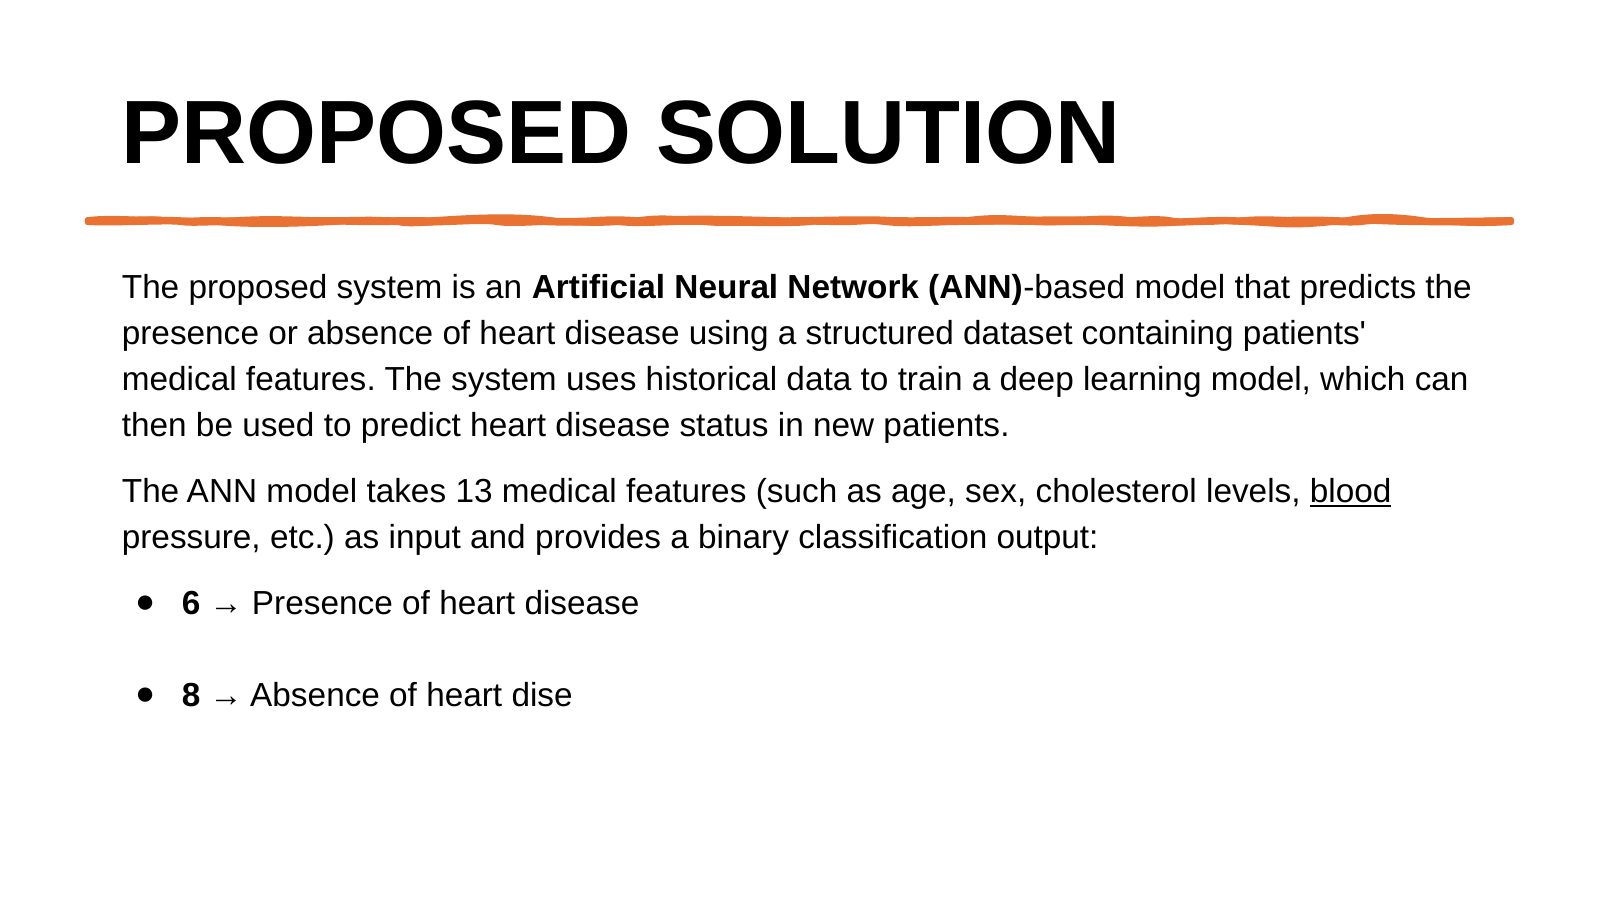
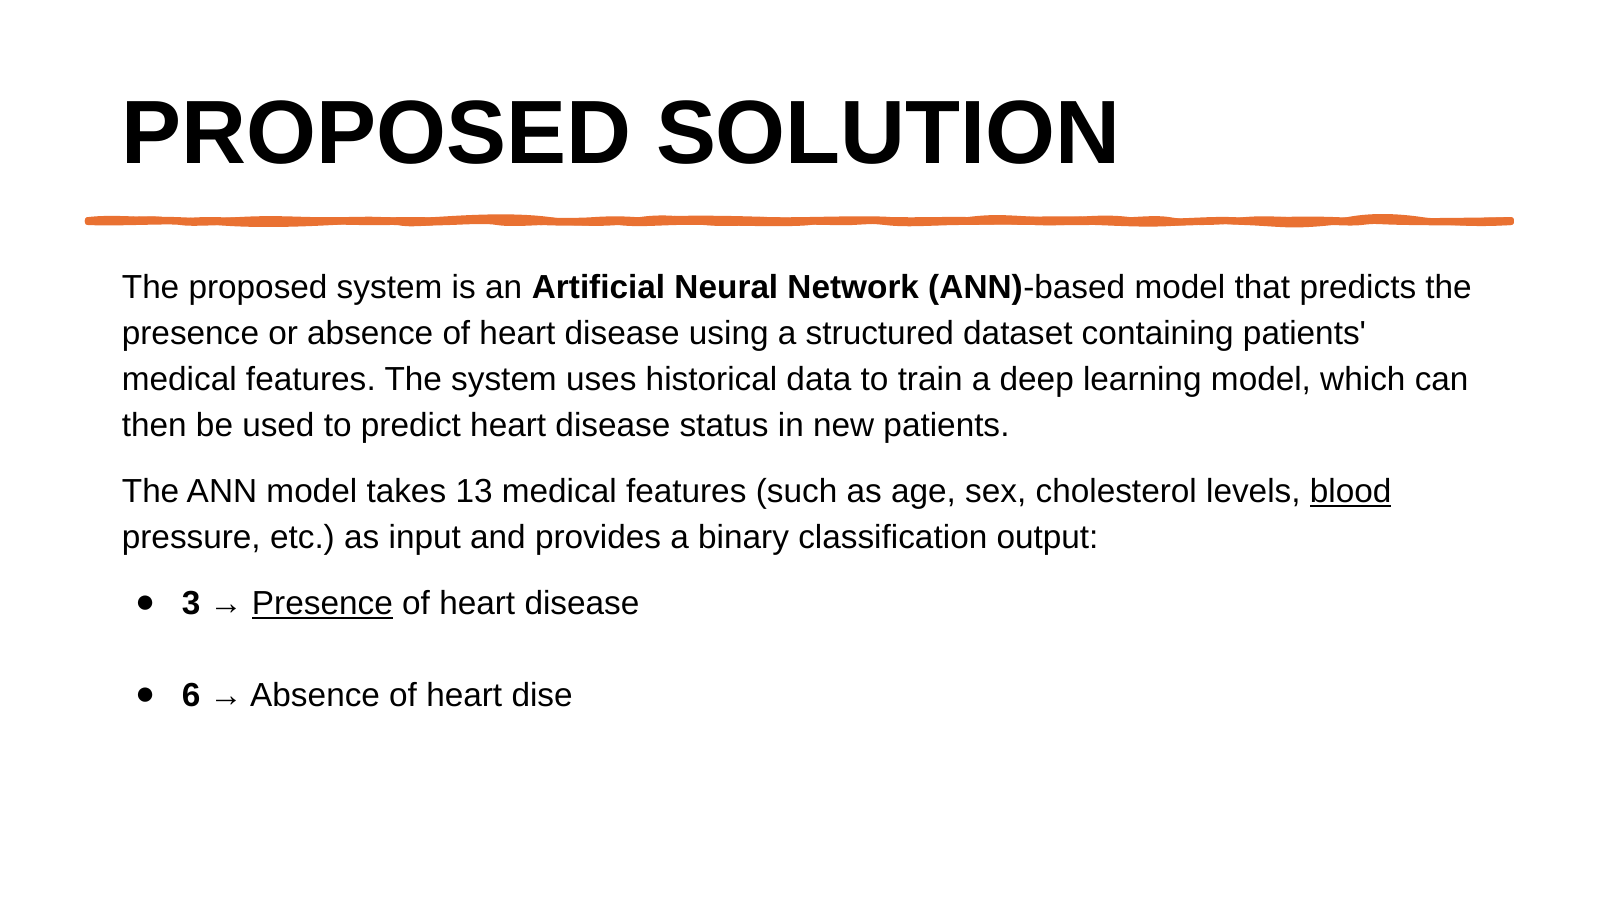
6: 6 -> 3
Presence at (322, 604) underline: none -> present
8: 8 -> 6
